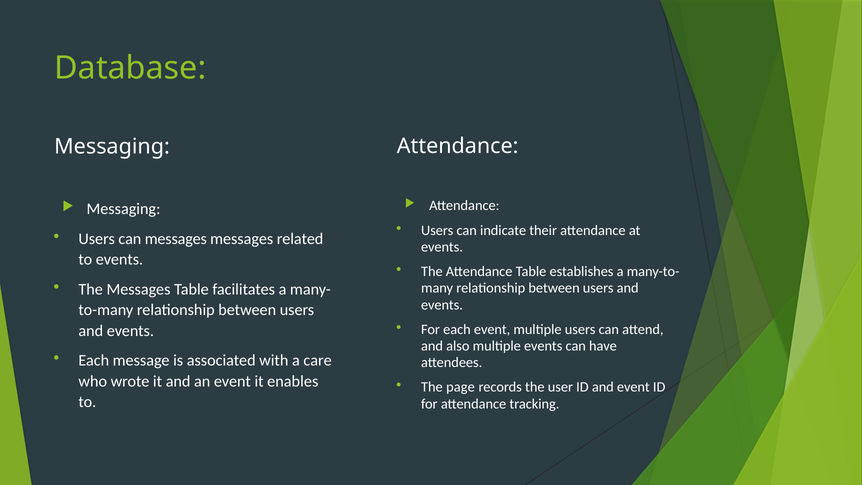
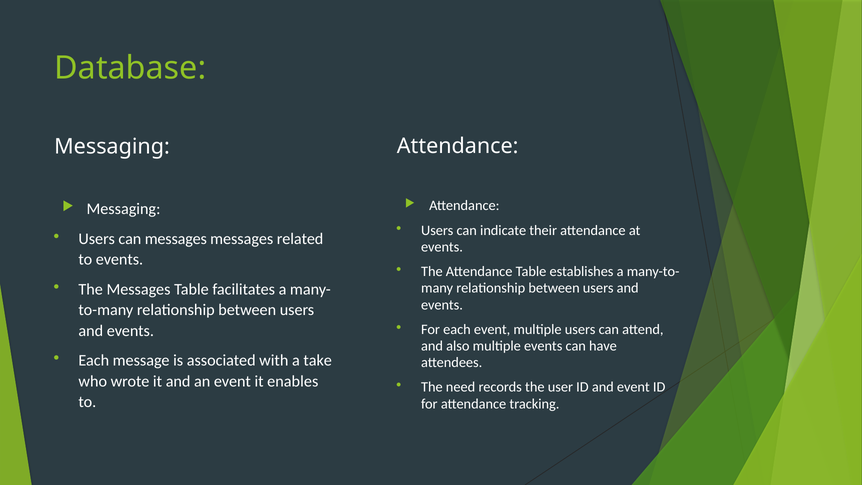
care: care -> take
page: page -> need
